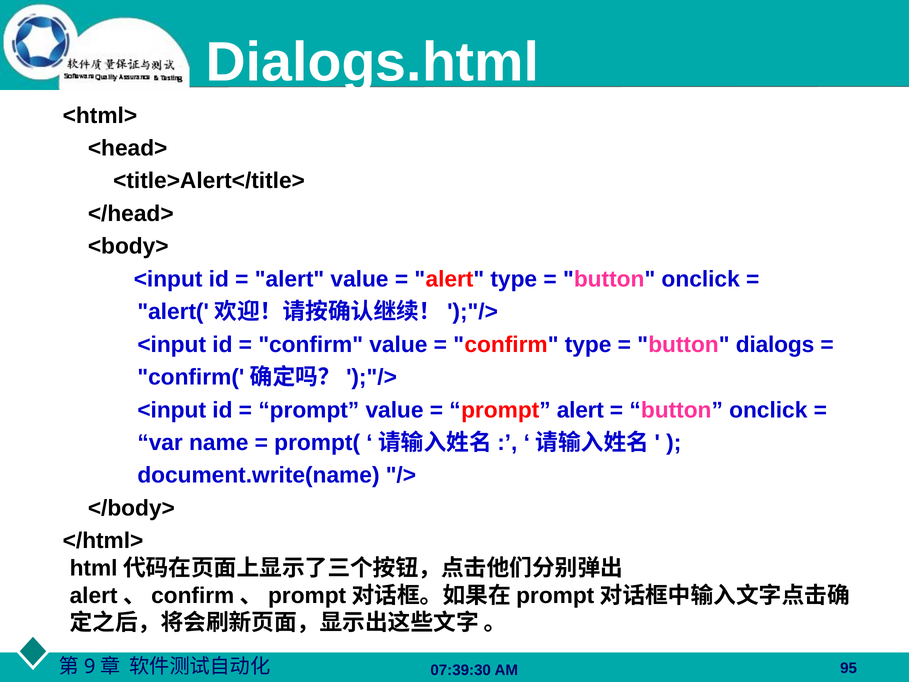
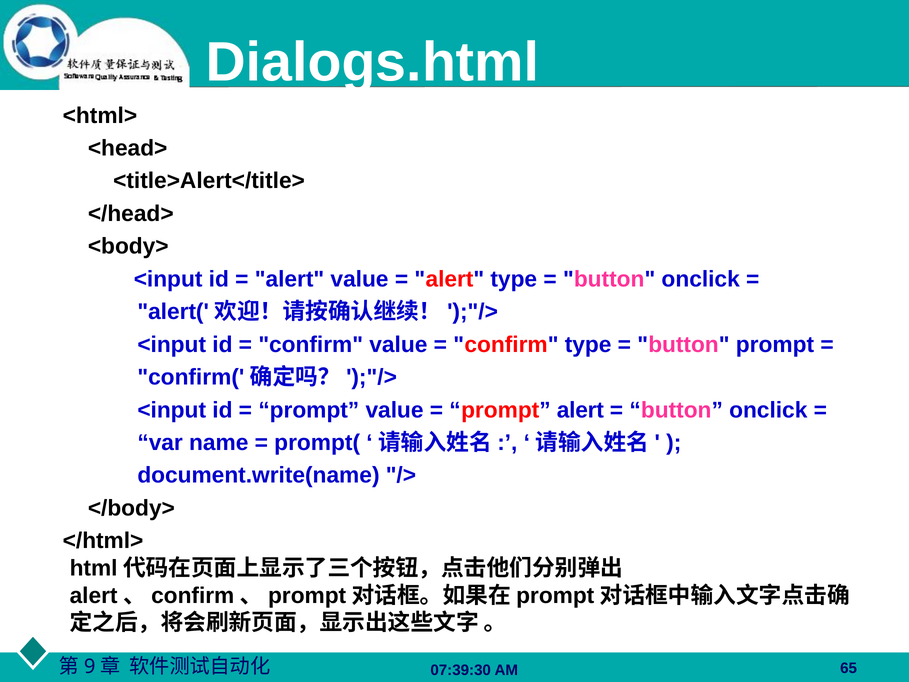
button dialogs: dialogs -> prompt
95: 95 -> 65
